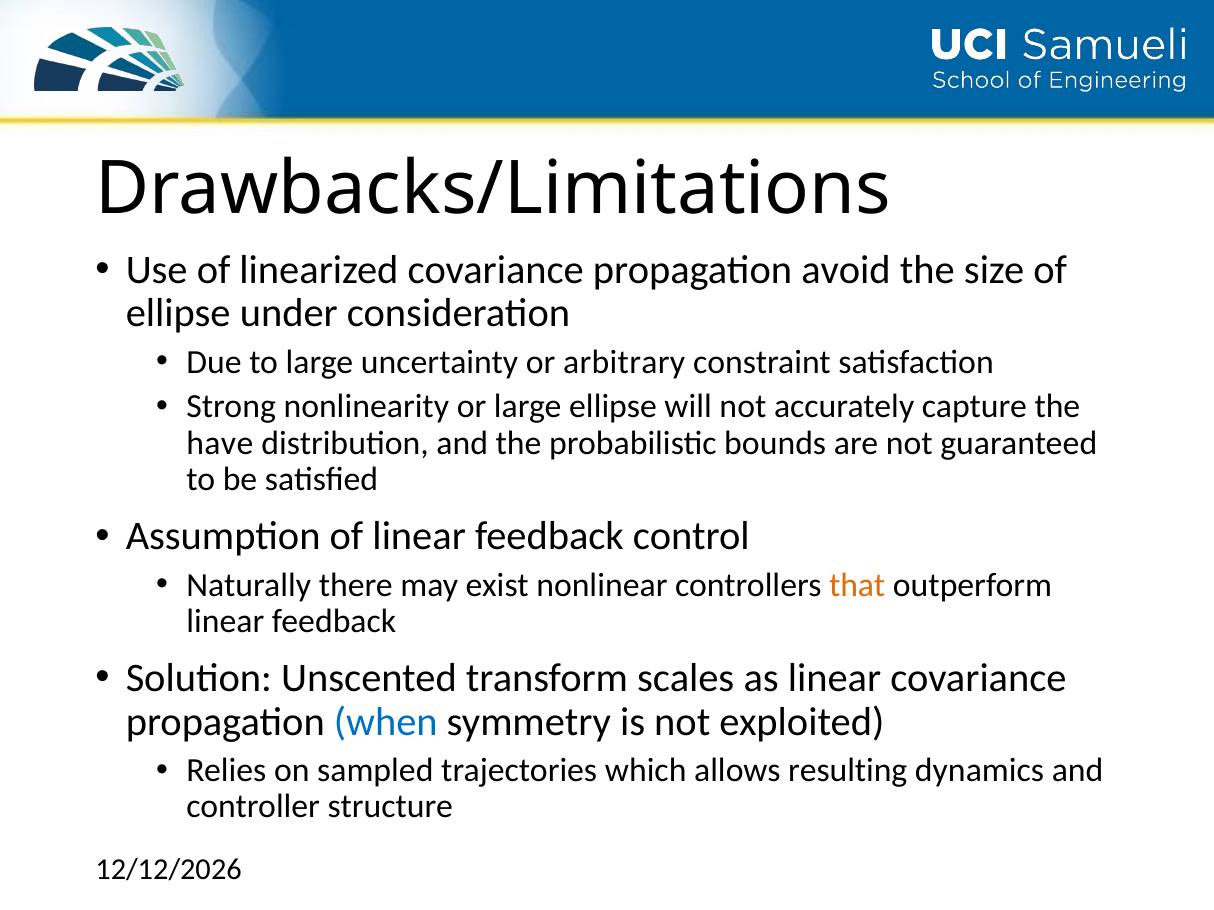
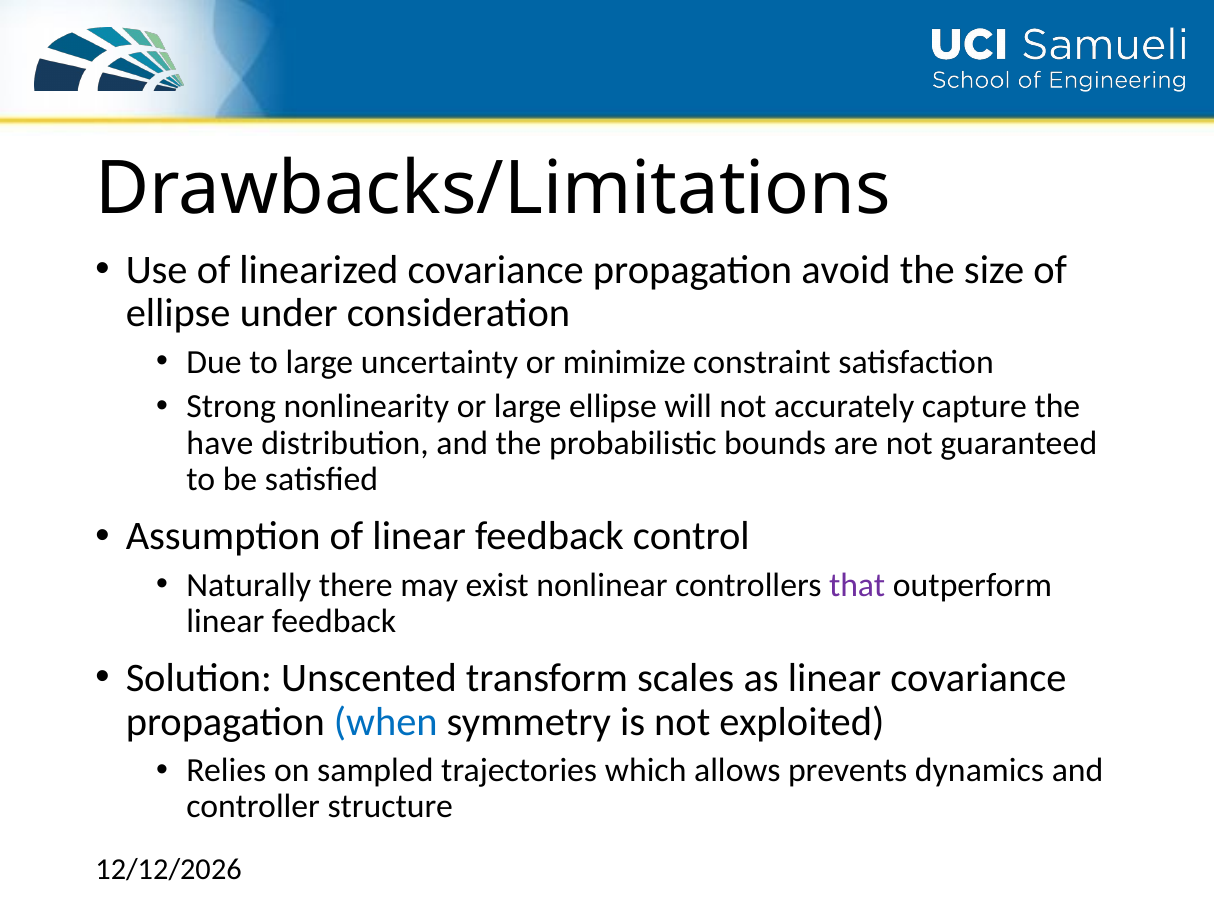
arbitrary: arbitrary -> minimize
that colour: orange -> purple
resulting: resulting -> prevents
